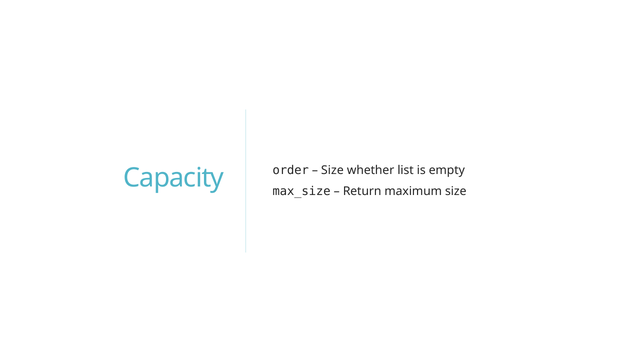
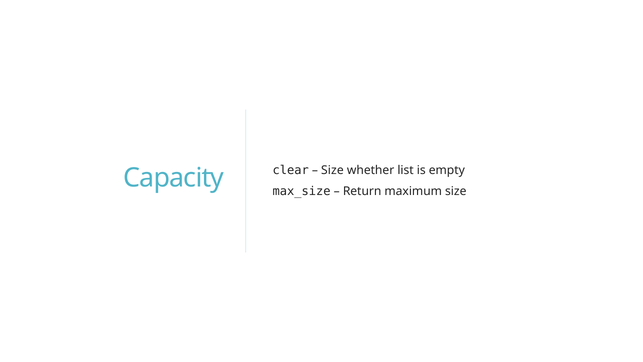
order: order -> clear
